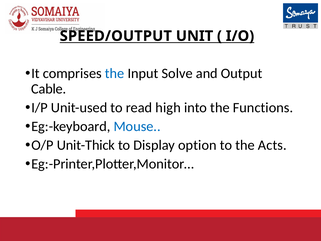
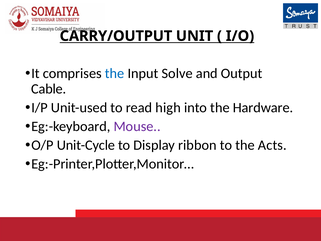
SPEED/OUTPUT: SPEED/OUTPUT -> CARRY/OUTPUT
Functions: Functions -> Hardware
Mouse colour: blue -> purple
Unit-Thick: Unit-Thick -> Unit-Cycle
option: option -> ribbon
